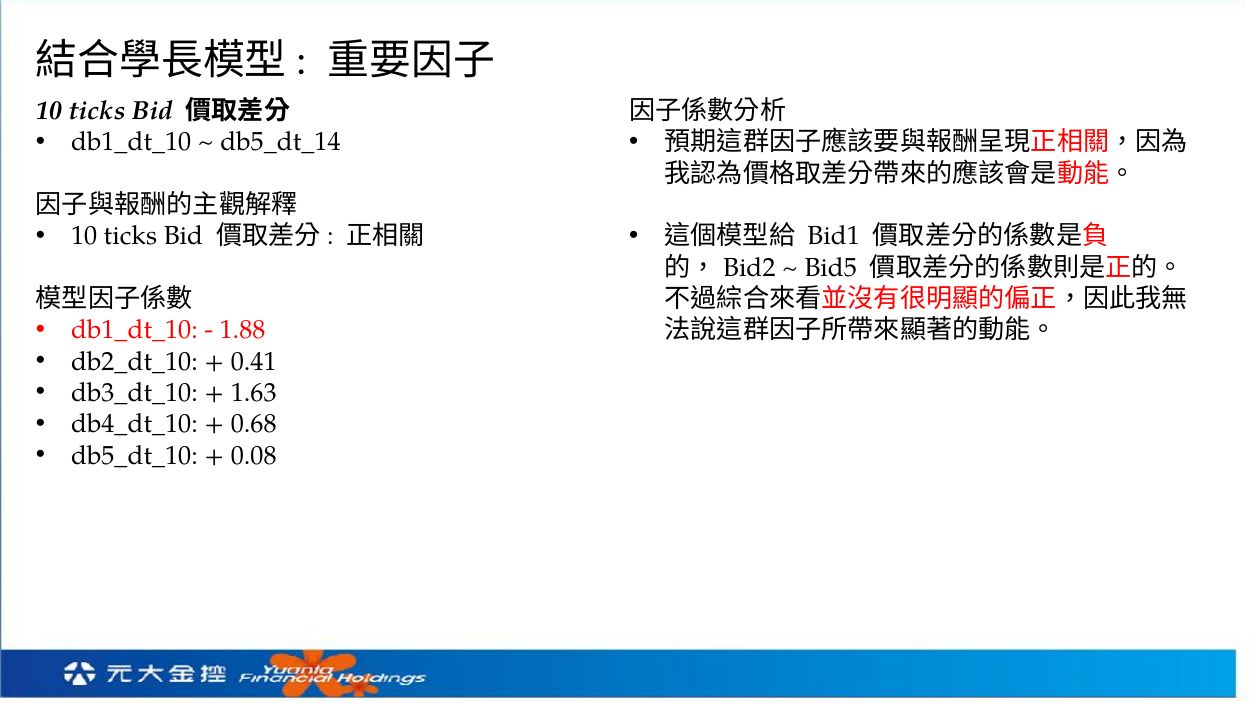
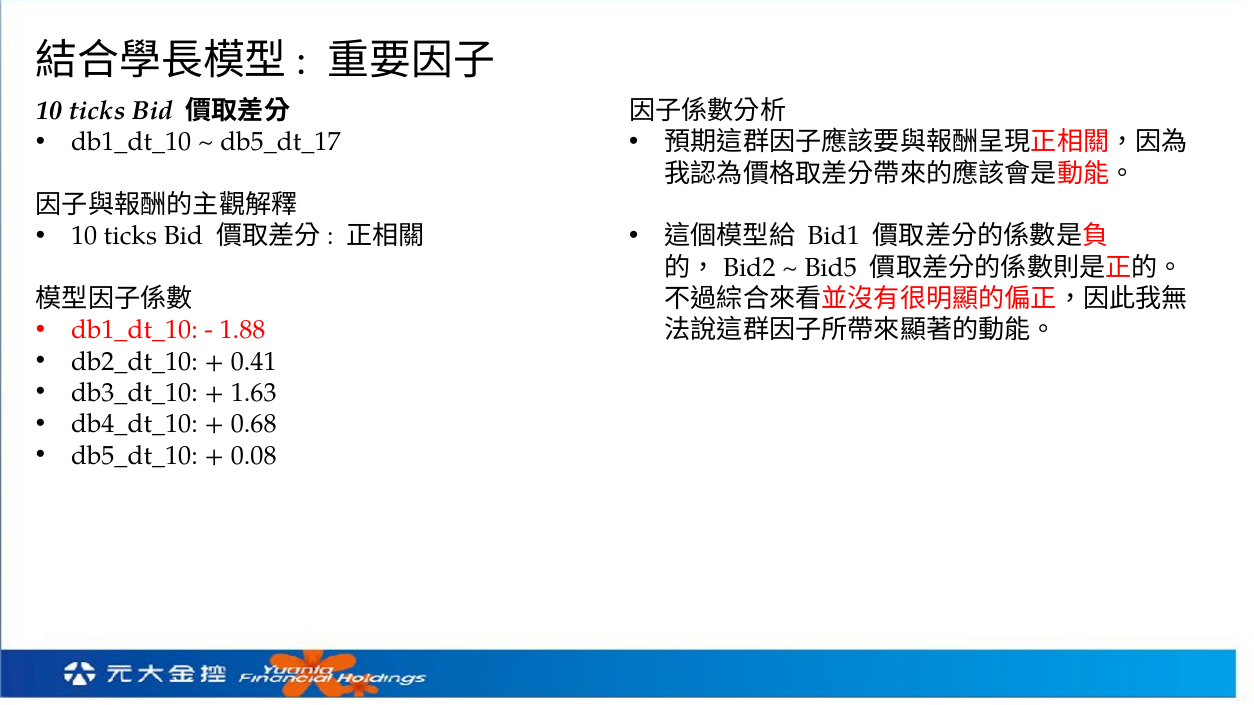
db5_dt_14: db5_dt_14 -> db5_dt_17
